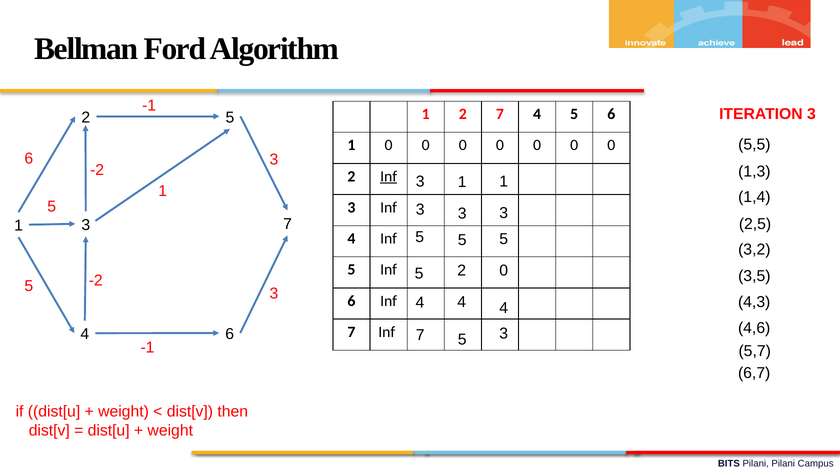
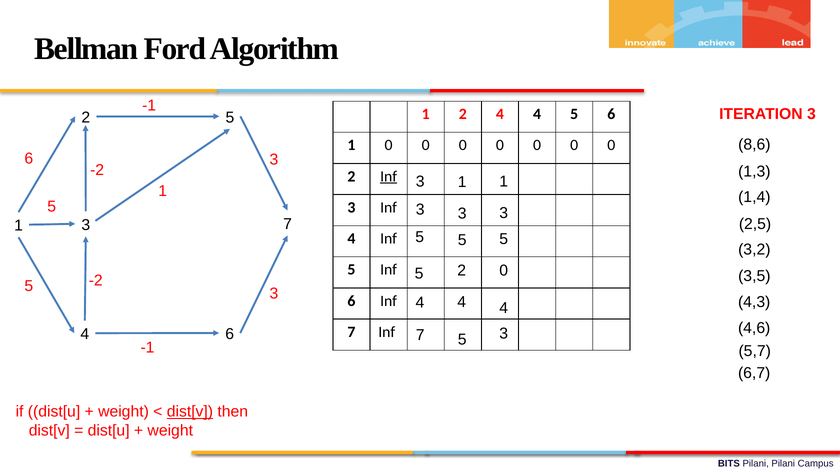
2 7: 7 -> 4
5,5: 5,5 -> 8,6
dist[v at (190, 412) underline: none -> present
